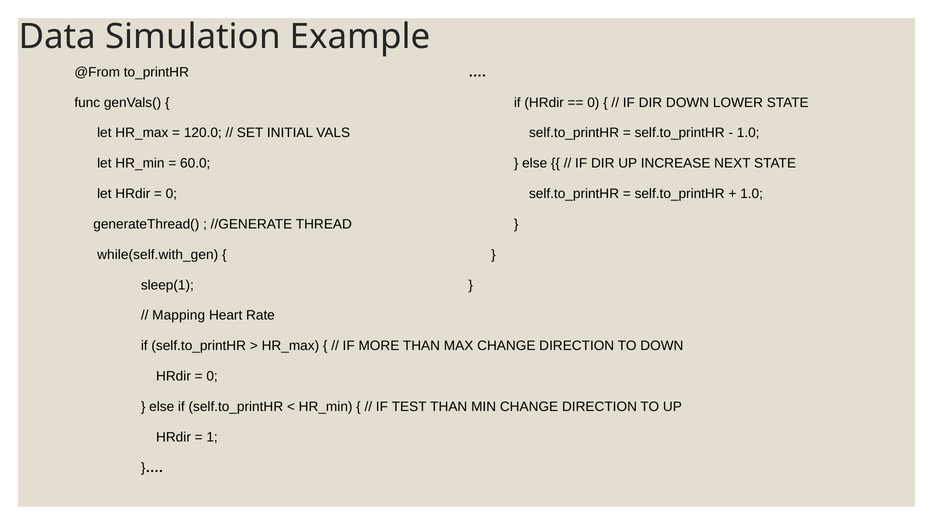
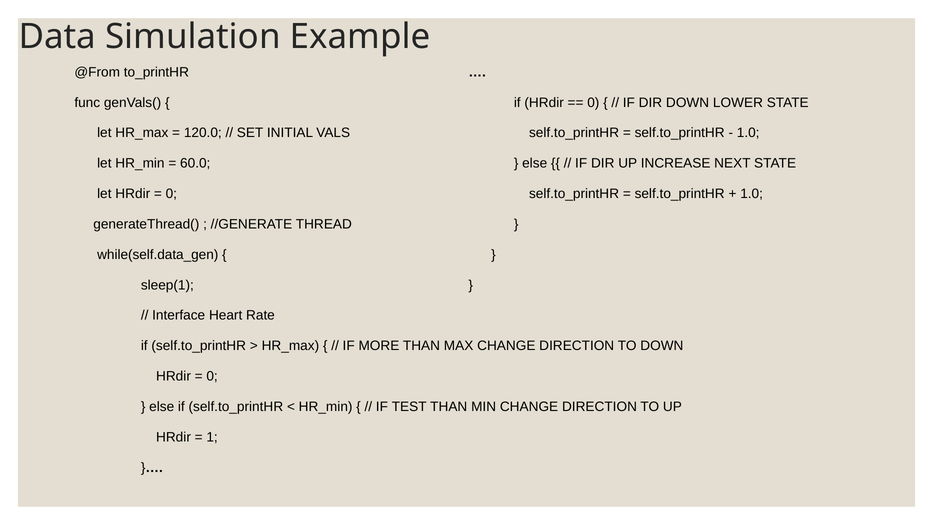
while(self.with_gen: while(self.with_gen -> while(self.data_gen
Mapping: Mapping -> Interface
